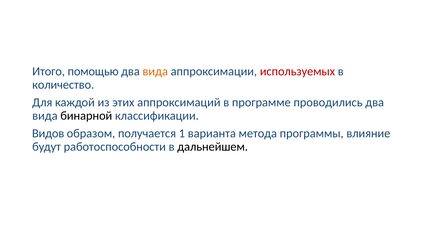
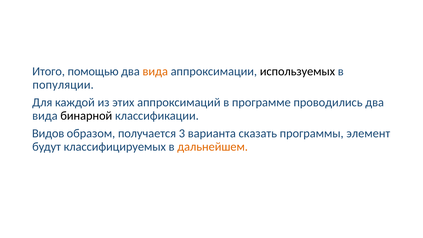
используемых colour: red -> black
количество: количество -> популяции
1: 1 -> 3
метода: метода -> сказать
влияние: влияние -> элемент
работоспособности: работоспособности -> классифицируемых
дальнейшем colour: black -> orange
